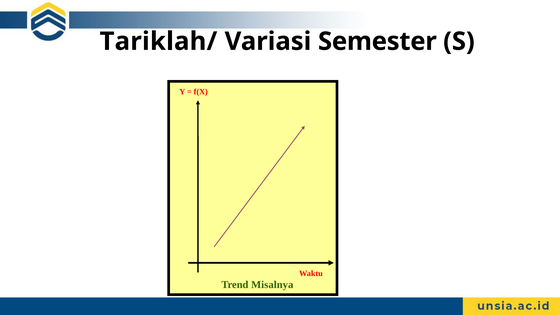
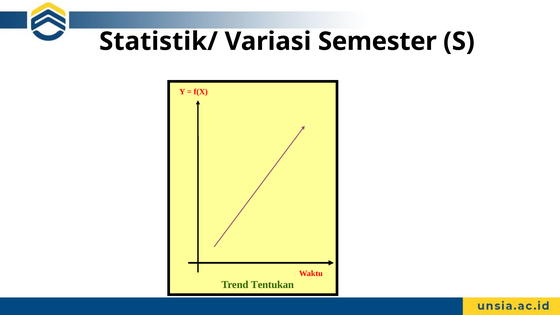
Tariklah/: Tariklah/ -> Statistik/
Misalnya: Misalnya -> Tentukan
